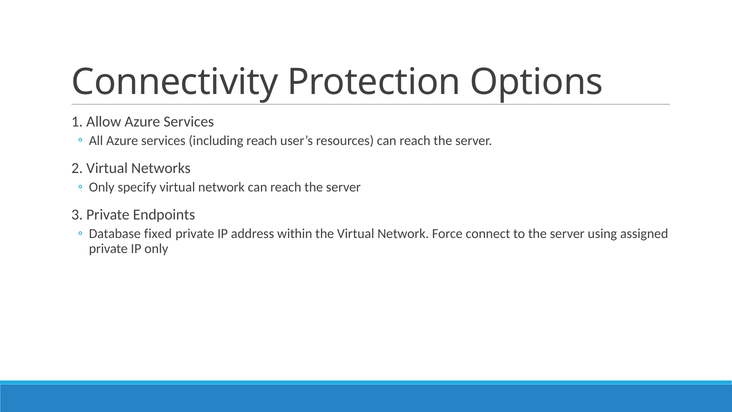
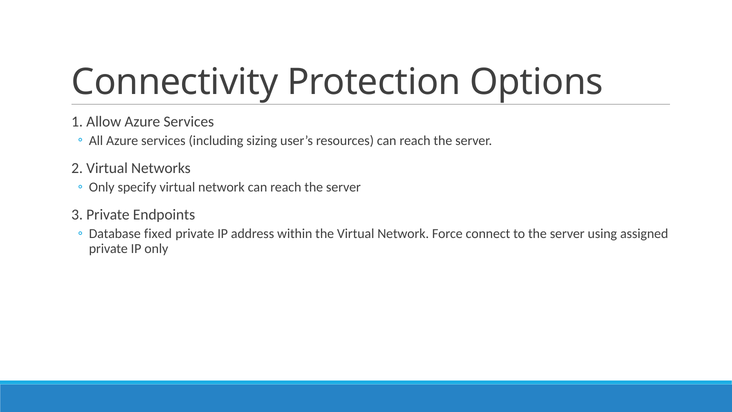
including reach: reach -> sizing
